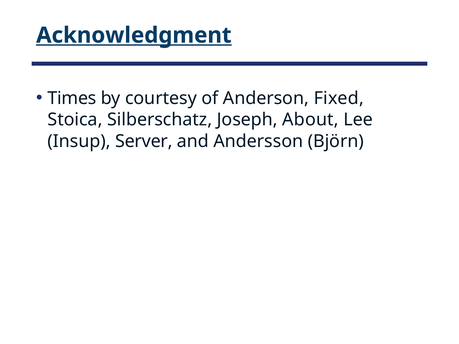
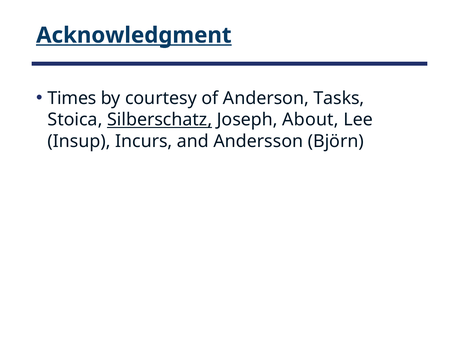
Fixed: Fixed -> Tasks
Silberschatz underline: none -> present
Server: Server -> Incurs
